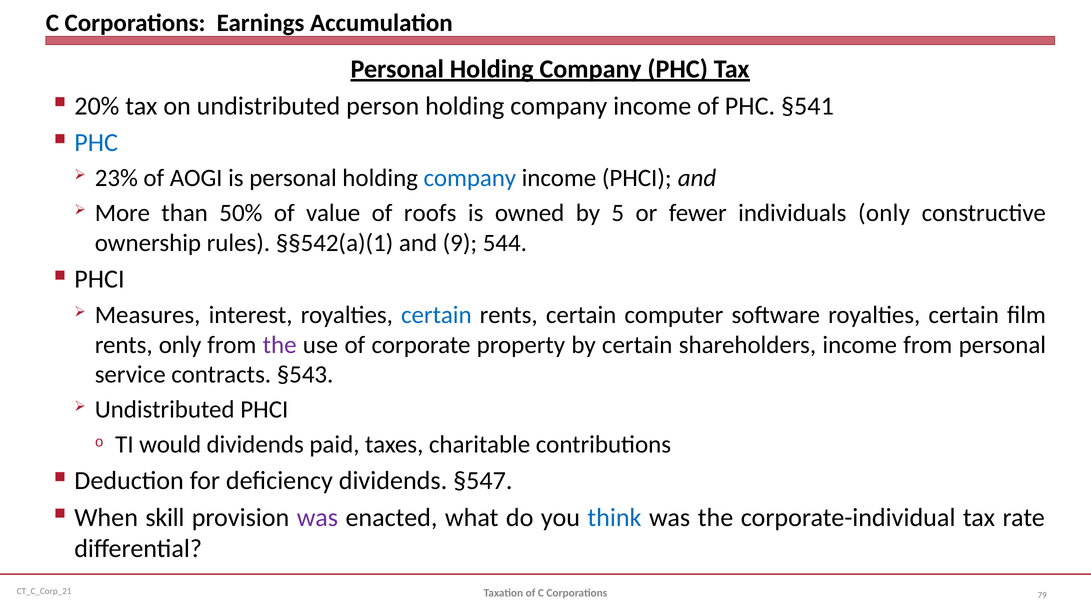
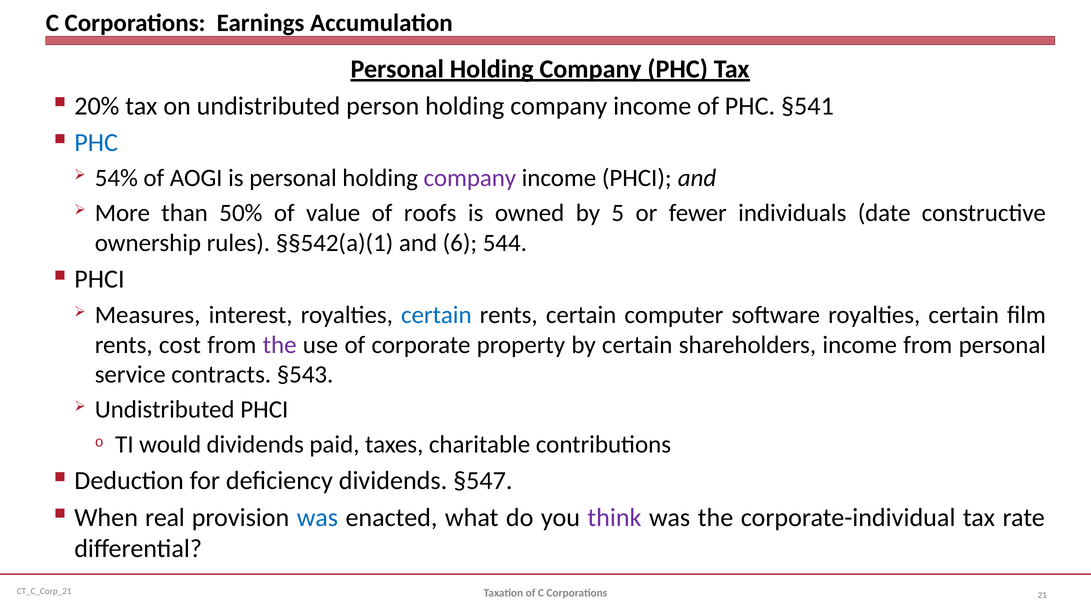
23%: 23% -> 54%
company at (470, 178) colour: blue -> purple
individuals only: only -> date
9: 9 -> 6
rents only: only -> cost
skill: skill -> real
was at (317, 518) colour: purple -> blue
think colour: blue -> purple
79: 79 -> 21
